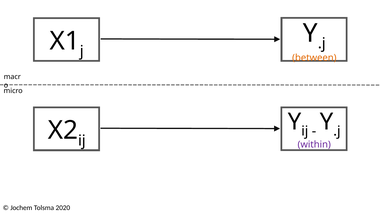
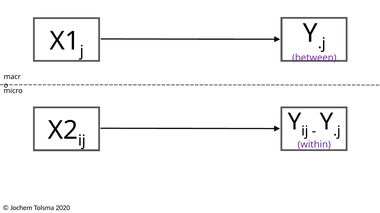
between colour: orange -> purple
